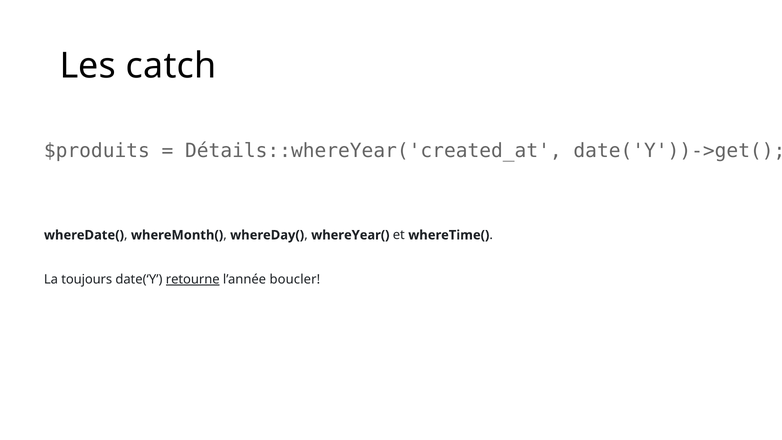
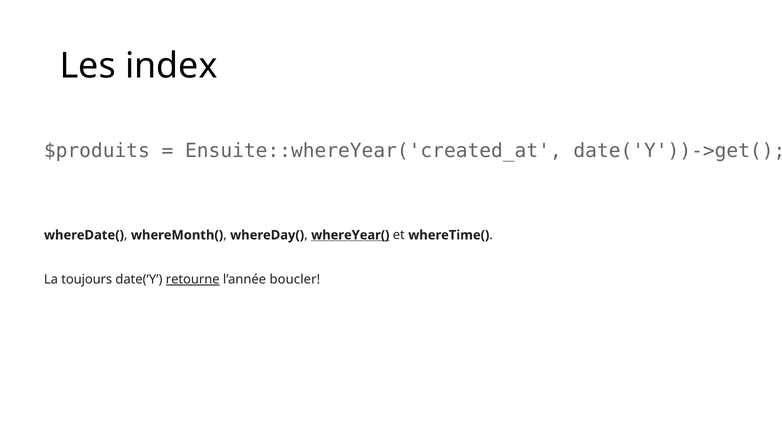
catch: catch -> index
Détails::whereYear('created_at: Détails::whereYear('created_at -> Ensuite::whereYear('created_at
whereYear( underline: none -> present
